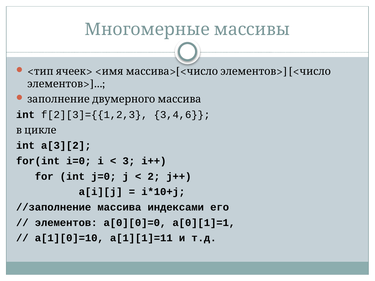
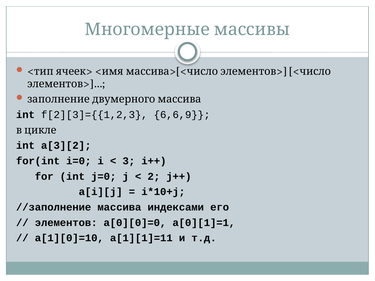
3,4,6: 3,4,6 -> 6,6,9
